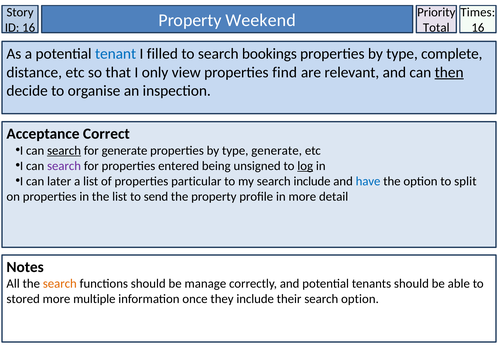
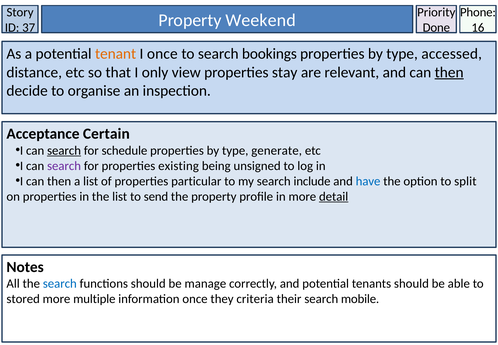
Times: Times -> Phone
ID 16: 16 -> 37
Total: Total -> Done
tenant colour: blue -> orange
I filled: filled -> once
complete: complete -> accessed
find: find -> stay
Correct: Correct -> Certain
for generate: generate -> schedule
entered: entered -> existing
log underline: present -> none
I can later: later -> then
detail underline: none -> present
search at (60, 284) colour: orange -> blue
they include: include -> criteria
search option: option -> mobile
